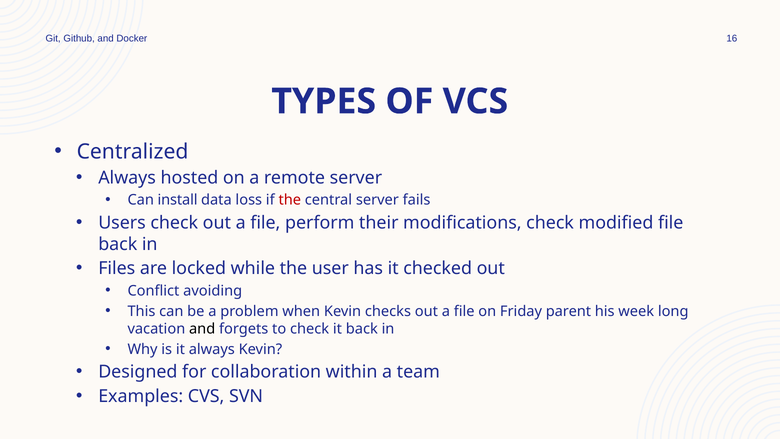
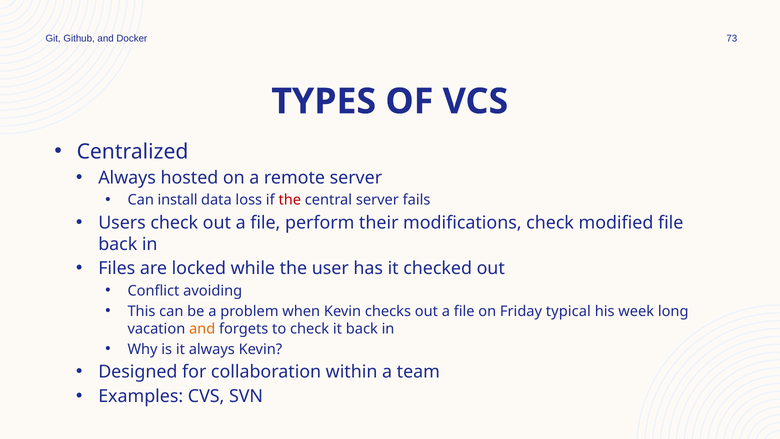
16: 16 -> 73
parent: parent -> typical
and at (202, 329) colour: black -> orange
